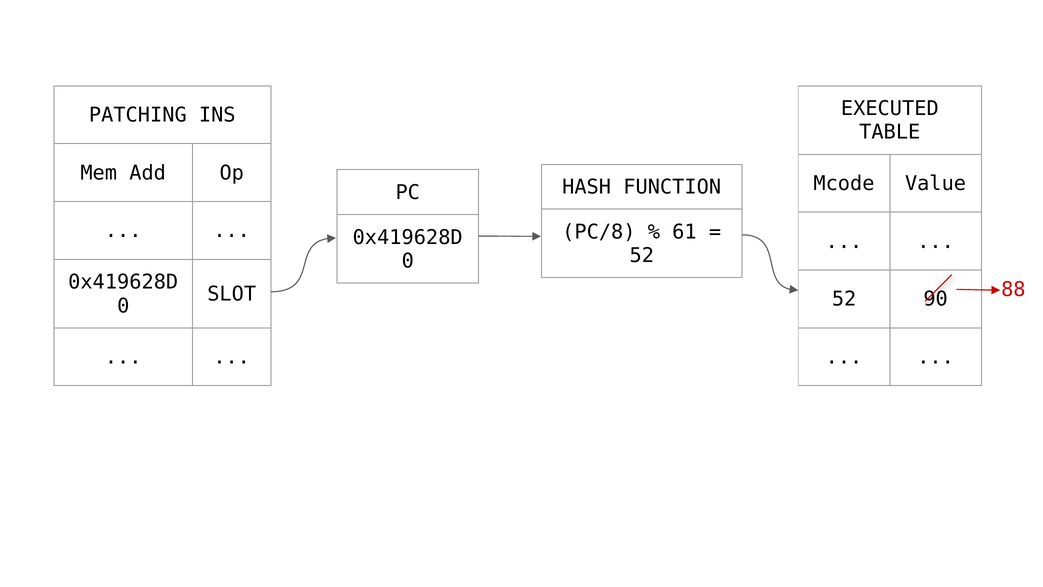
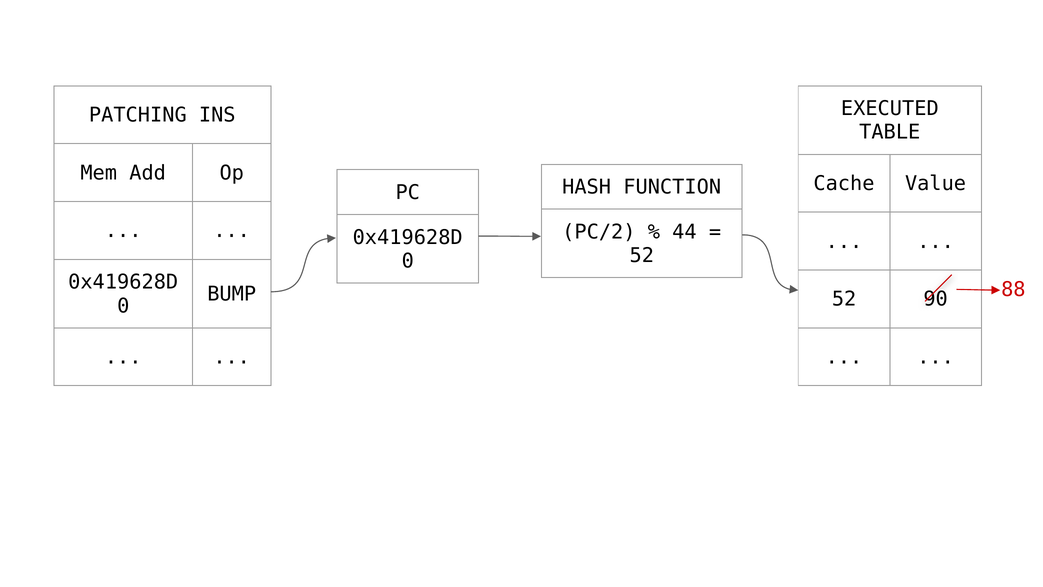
Mcode: Mcode -> Cache
PC/8: PC/8 -> PC/2
61: 61 -> 44
SLOT: SLOT -> BUMP
